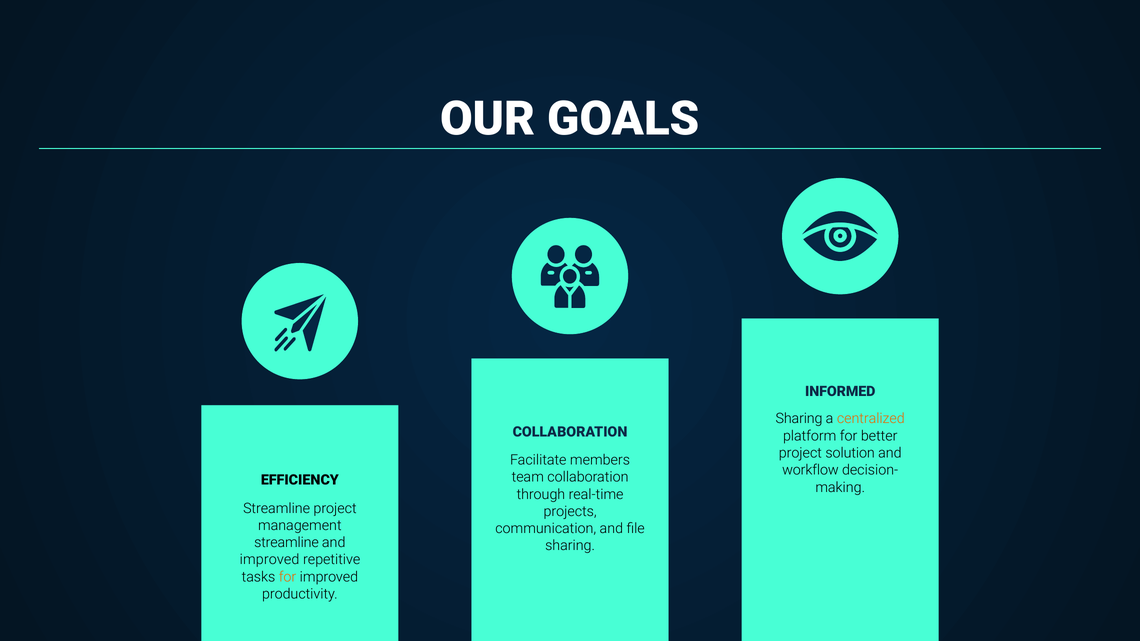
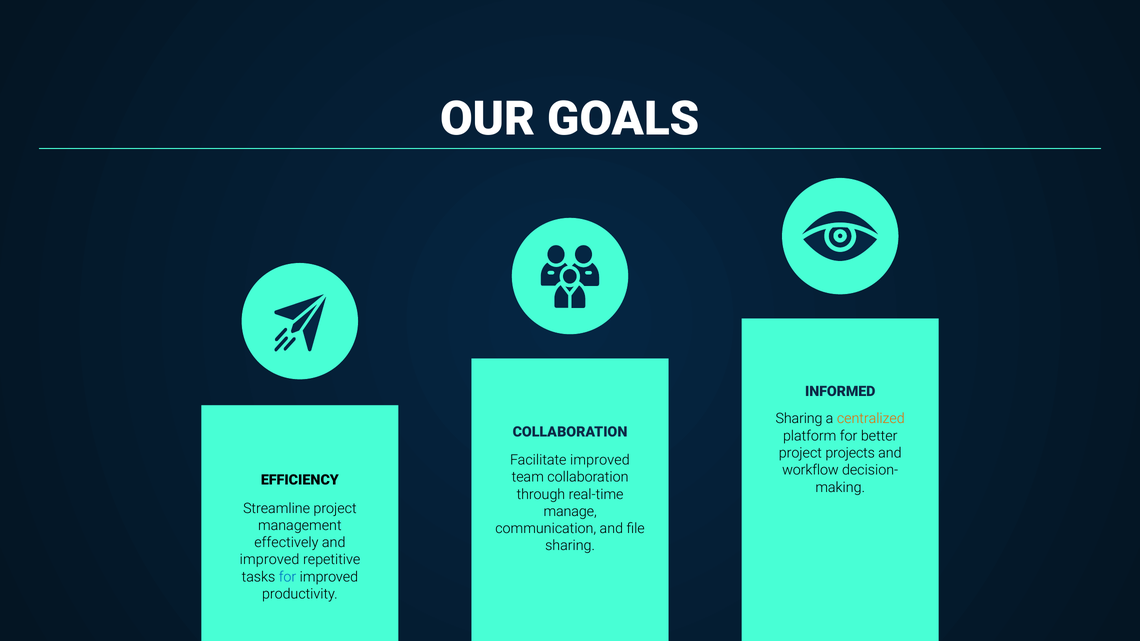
solution: solution -> projects
Facilitate members: members -> improved
projects: projects -> manage
streamline at (286, 543): streamline -> effectively
for at (288, 577) colour: orange -> blue
